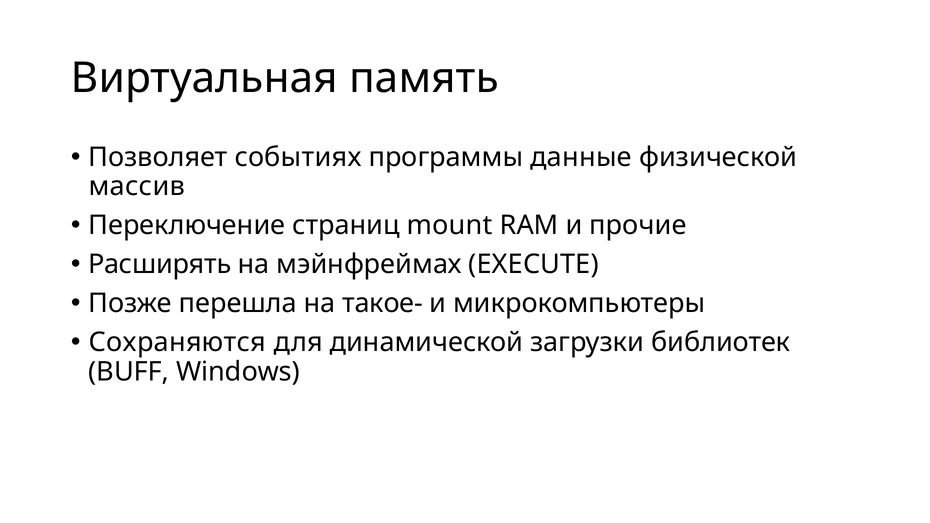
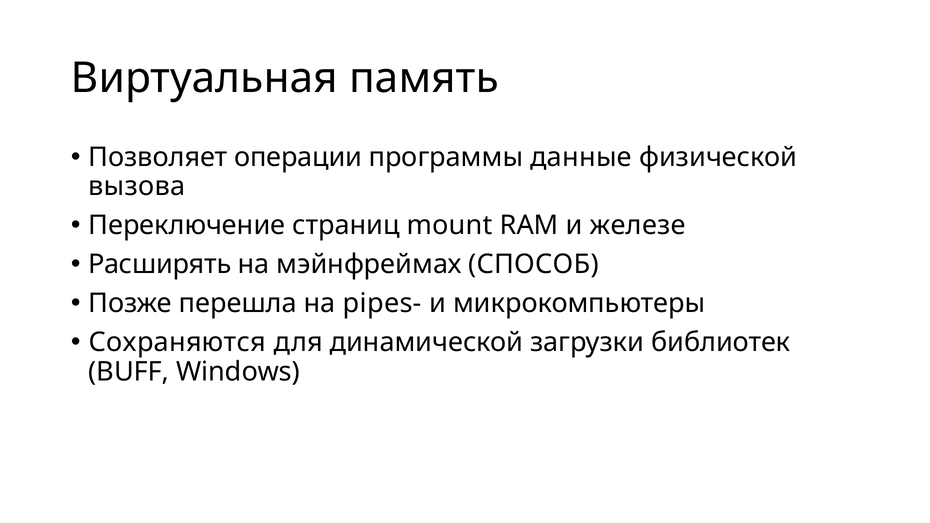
событиях: событиях -> операции
массив: массив -> вызова
прочие: прочие -> железе
EXECUTE: EXECUTE -> СПОСОБ
такое-: такое- -> pipes-
